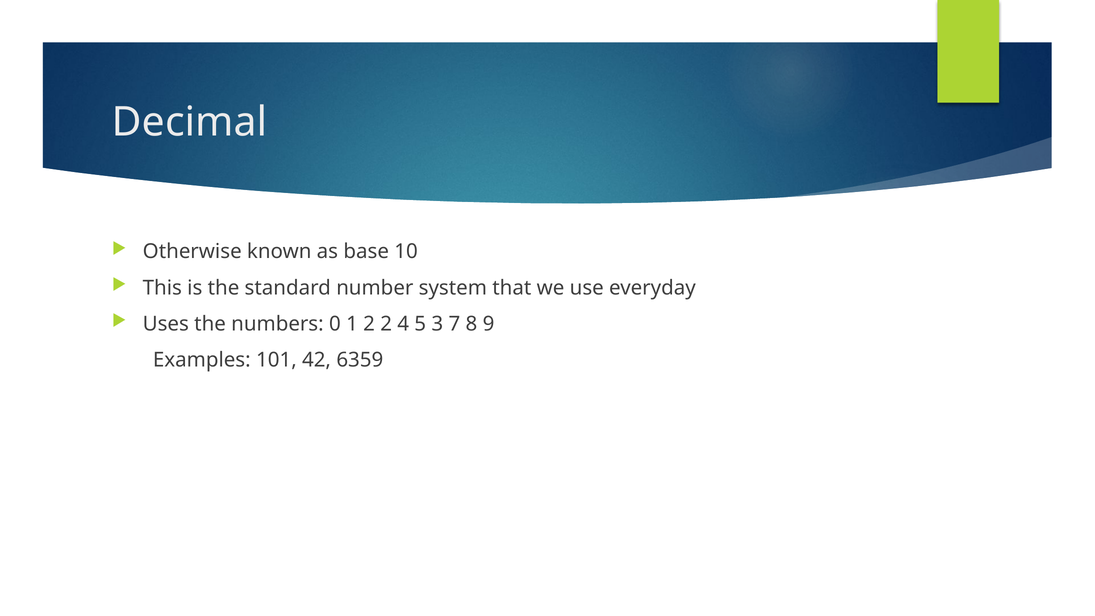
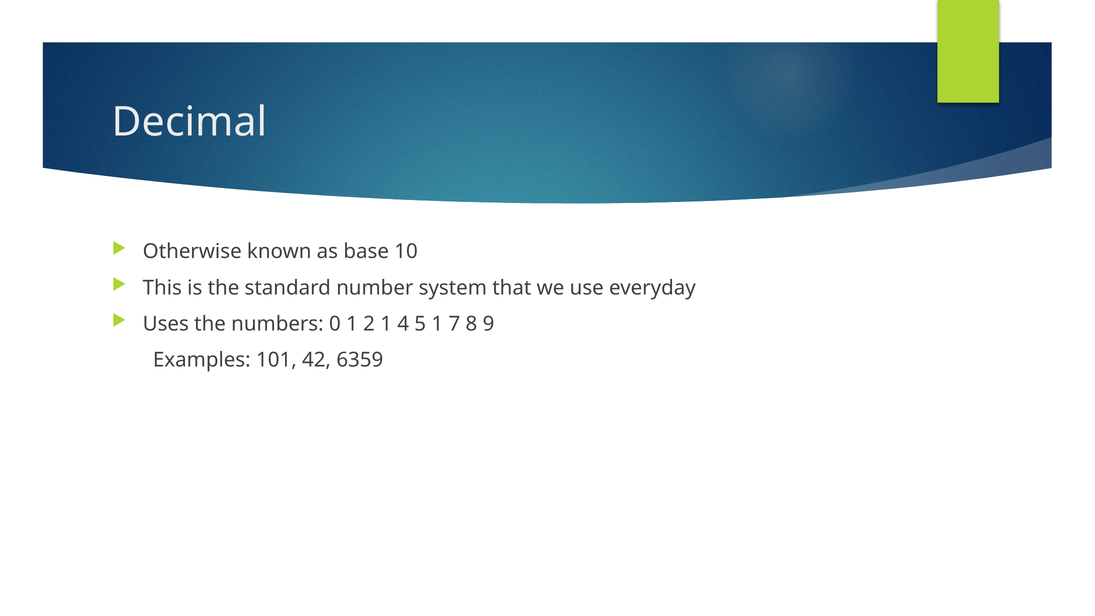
2 2: 2 -> 1
5 3: 3 -> 1
